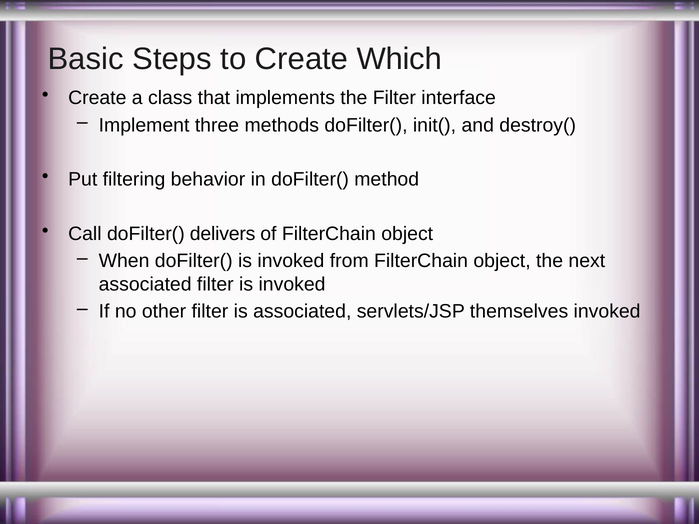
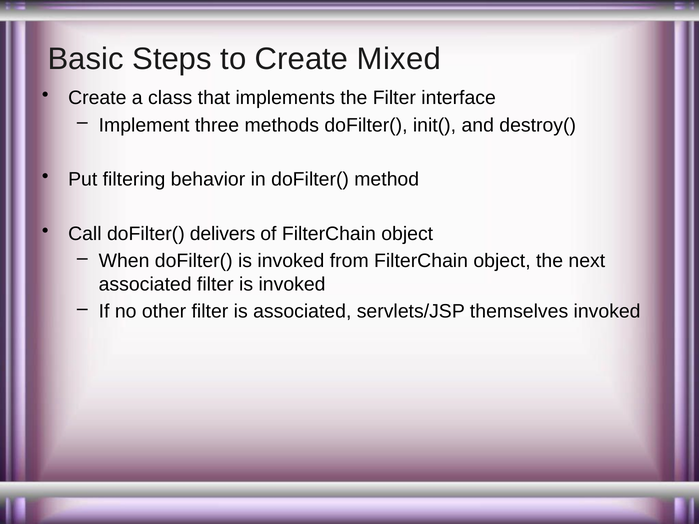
Which: Which -> Mixed
